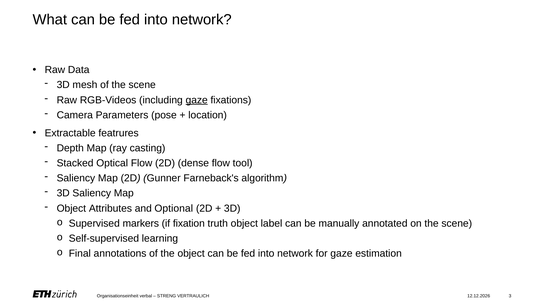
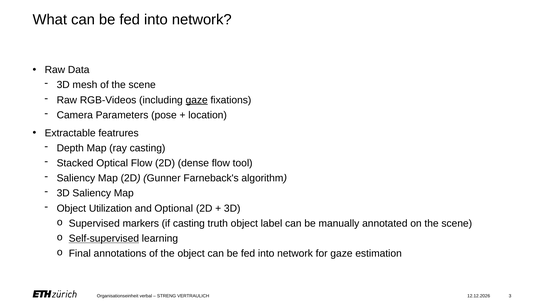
Attributes: Attributes -> Utilization
if fixation: fixation -> casting
Self-supervised underline: none -> present
